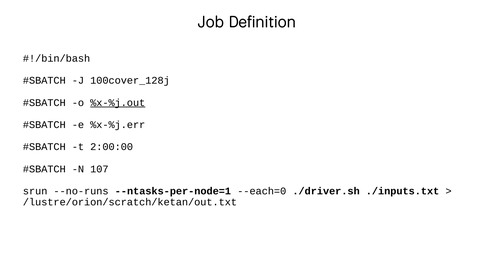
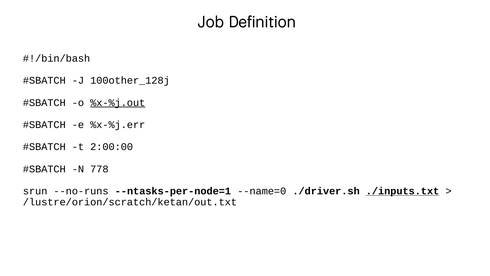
100cover_128j: 100cover_128j -> 100other_128j
107: 107 -> 778
--each=0: --each=0 -> --name=0
./inputs.txt underline: none -> present
